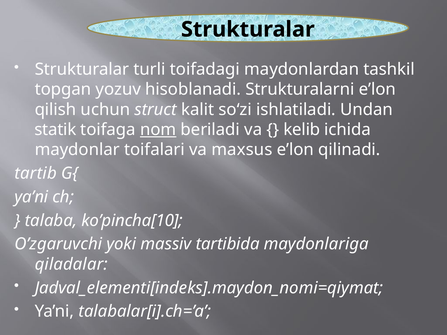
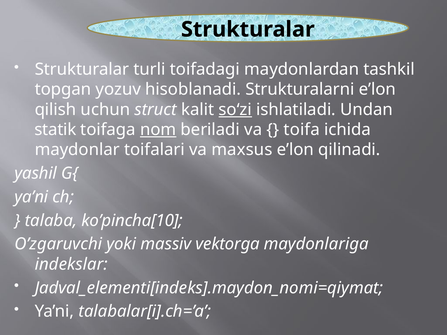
so‘zi underline: none -> present
kelib: kelib -> toifa
tartib: tartib -> yashil
tartibida: tartibida -> vektorga
qiladalar: qiladalar -> indekslar
